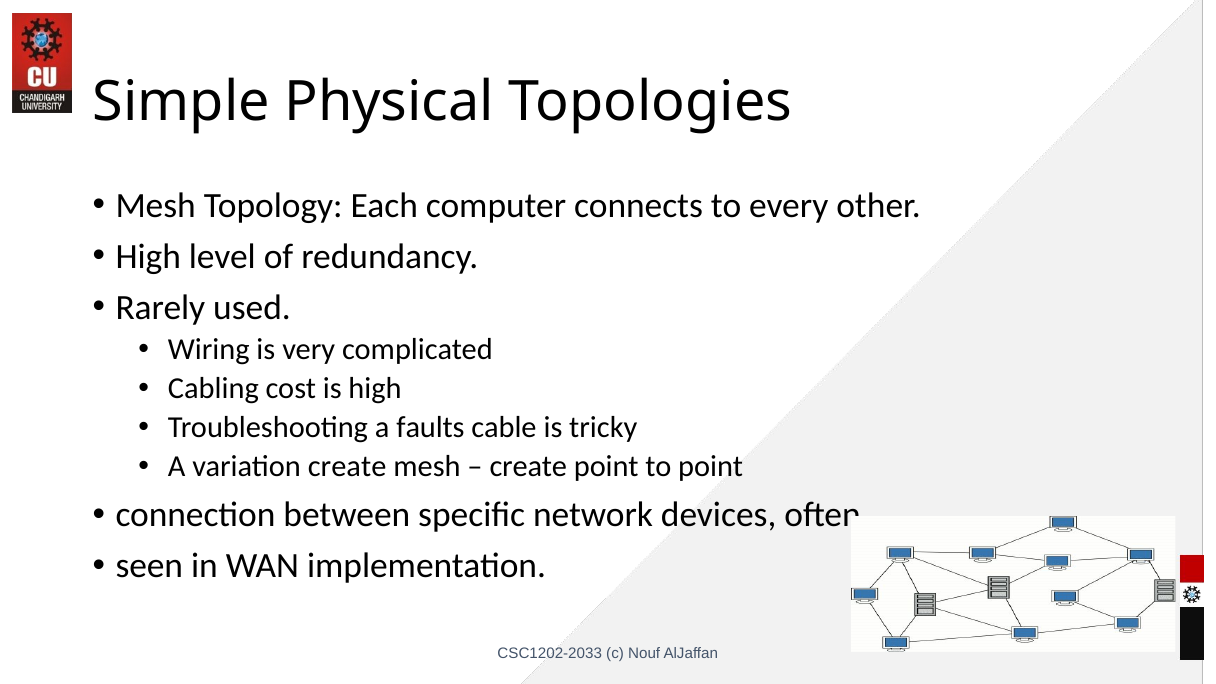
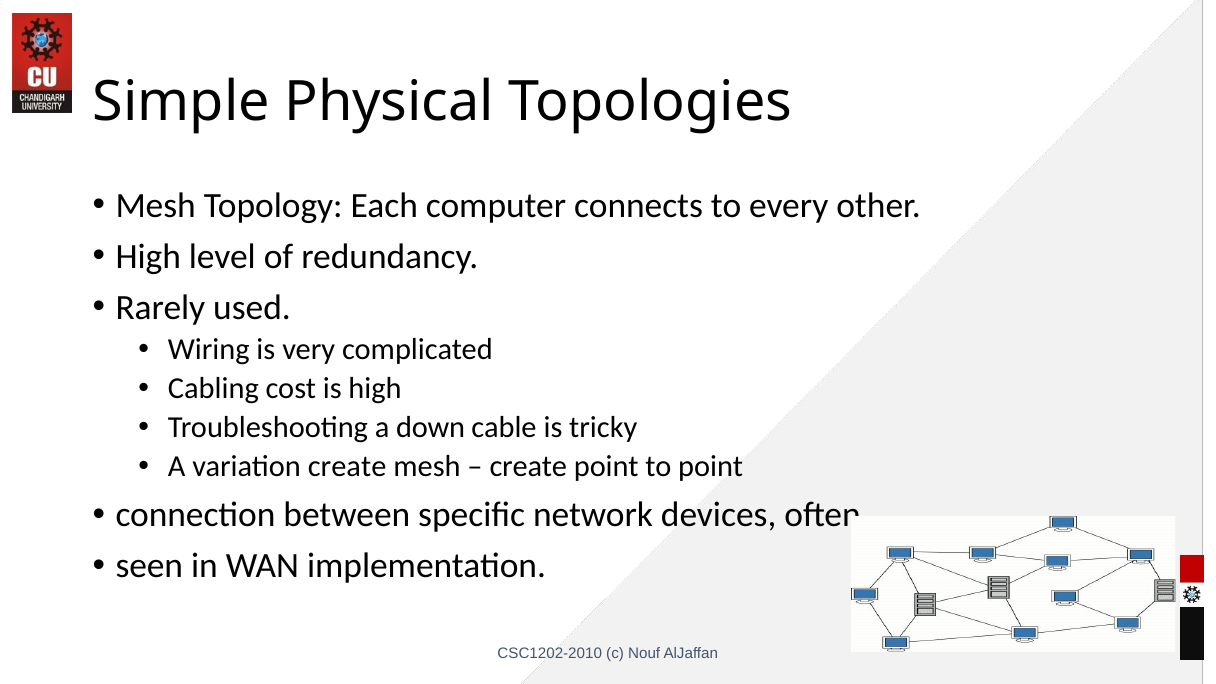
faults: faults -> down
CSC1202-2033: CSC1202-2033 -> CSC1202-2010
